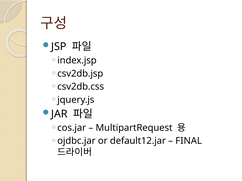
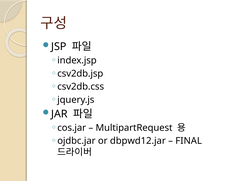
default12.jar: default12.jar -> dbpwd12.jar
